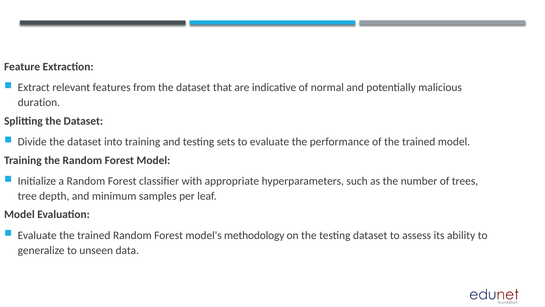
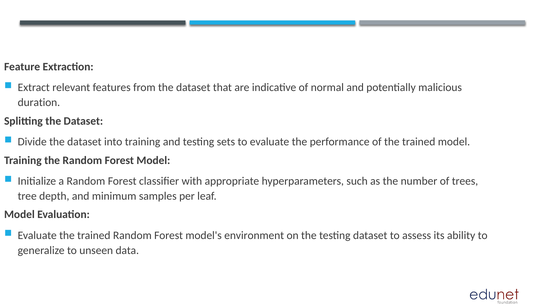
methodology: methodology -> environment
